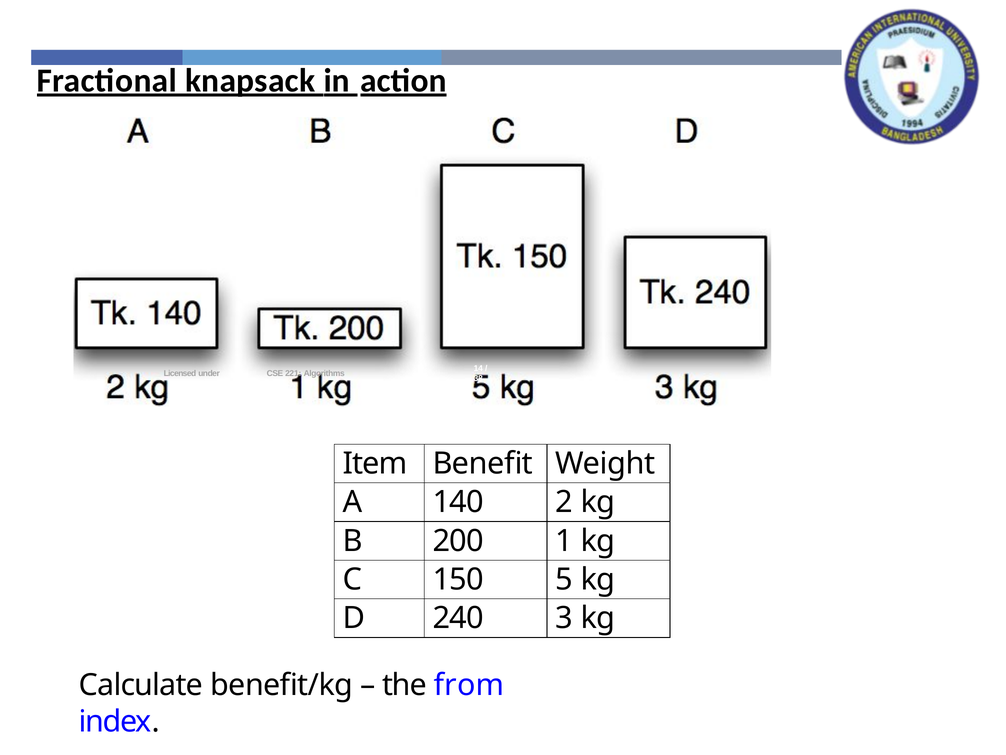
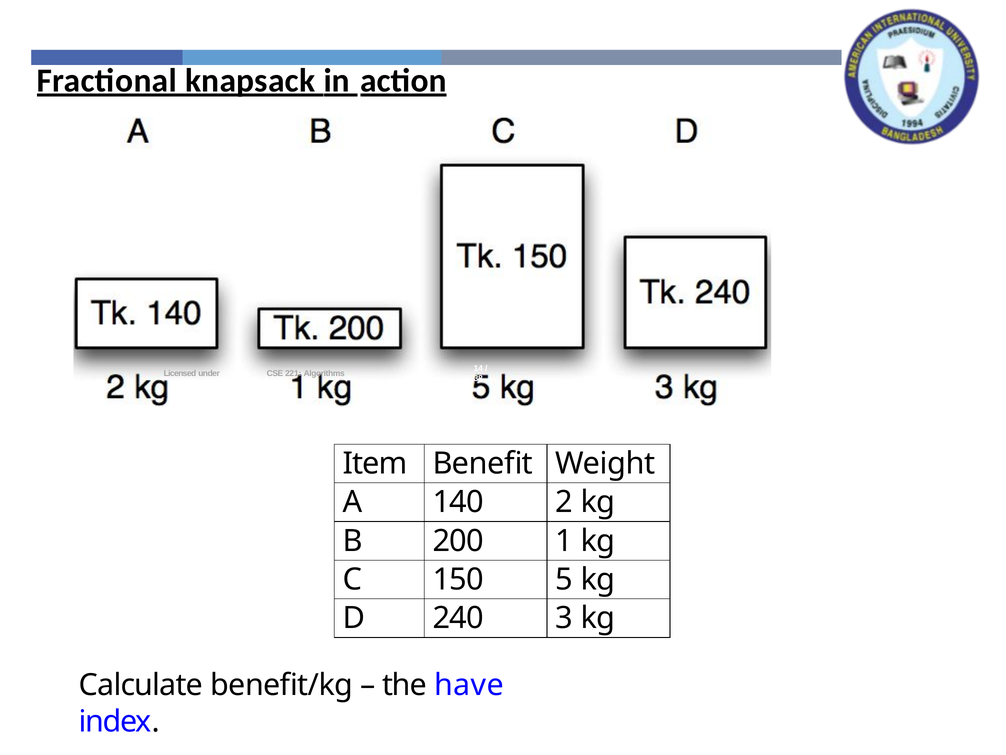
from: from -> have
